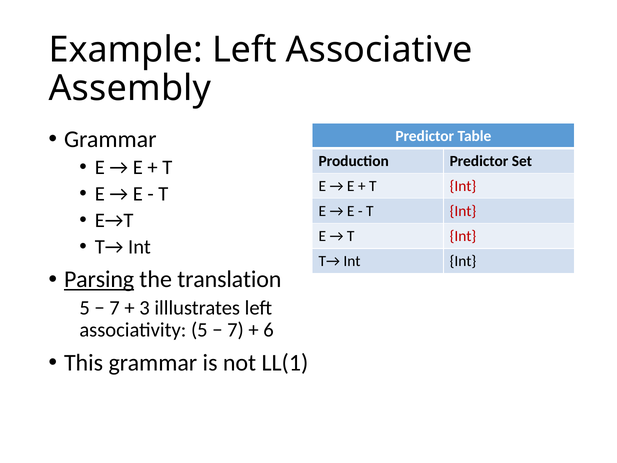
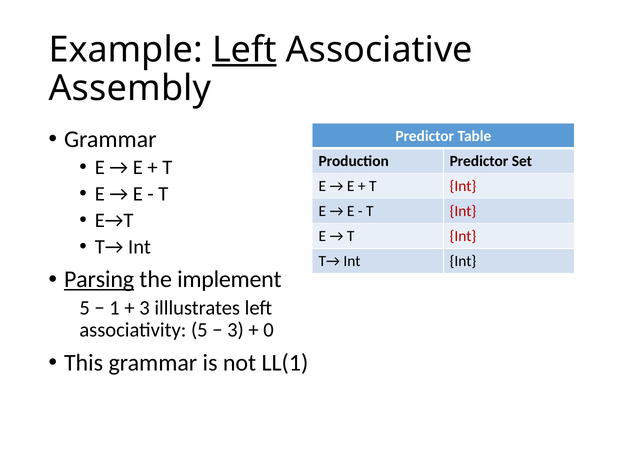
Left at (244, 50) underline: none -> present
translation: translation -> implement
7 at (115, 308): 7 -> 1
7 at (236, 330): 7 -> 3
6: 6 -> 0
